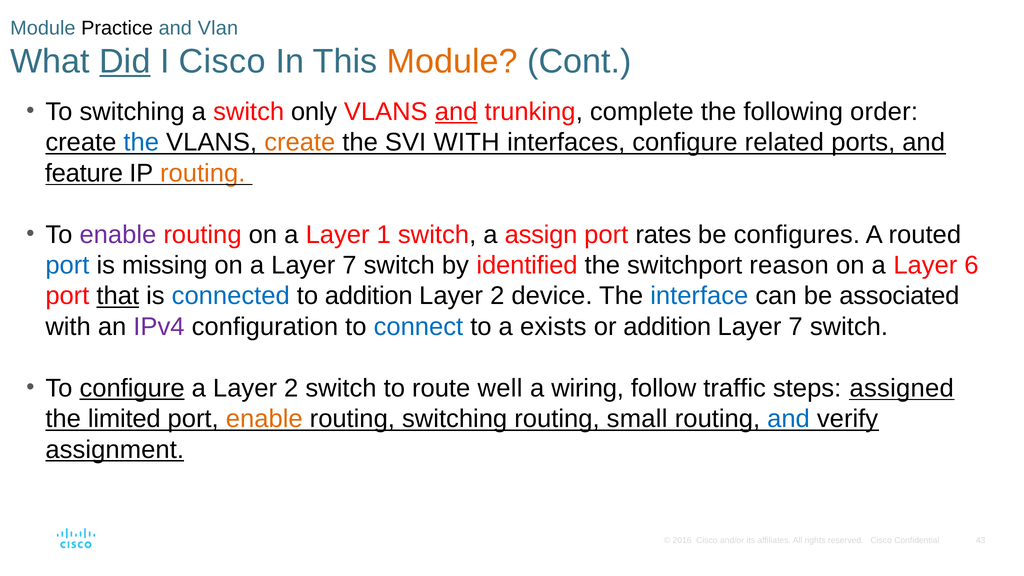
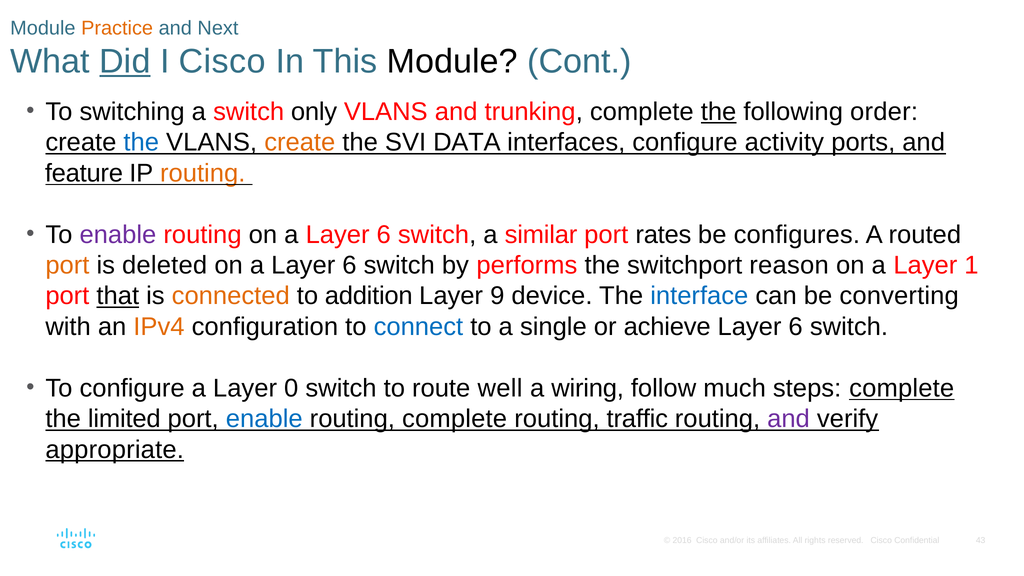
Practice colour: black -> orange
Vlan: Vlan -> Next
Module at (452, 61) colour: orange -> black
and at (456, 112) underline: present -> none
the at (719, 112) underline: none -> present
SVI WITH: WITH -> DATA
related: related -> activity
1 at (384, 235): 1 -> 6
assign: assign -> similar
port at (67, 265) colour: blue -> orange
missing: missing -> deleted
7 at (349, 265): 7 -> 6
identified: identified -> performs
6: 6 -> 1
connected colour: blue -> orange
2 at (497, 296): 2 -> 9
associated: associated -> converting
IPv4 colour: purple -> orange
exists: exists -> single
or addition: addition -> achieve
7 at (796, 327): 7 -> 6
configure at (132, 388) underline: present -> none
a Layer 2: 2 -> 0
traffic: traffic -> much
steps assigned: assigned -> complete
enable at (264, 419) colour: orange -> blue
routing switching: switching -> complete
small: small -> traffic
and at (788, 419) colour: blue -> purple
assignment: assignment -> appropriate
